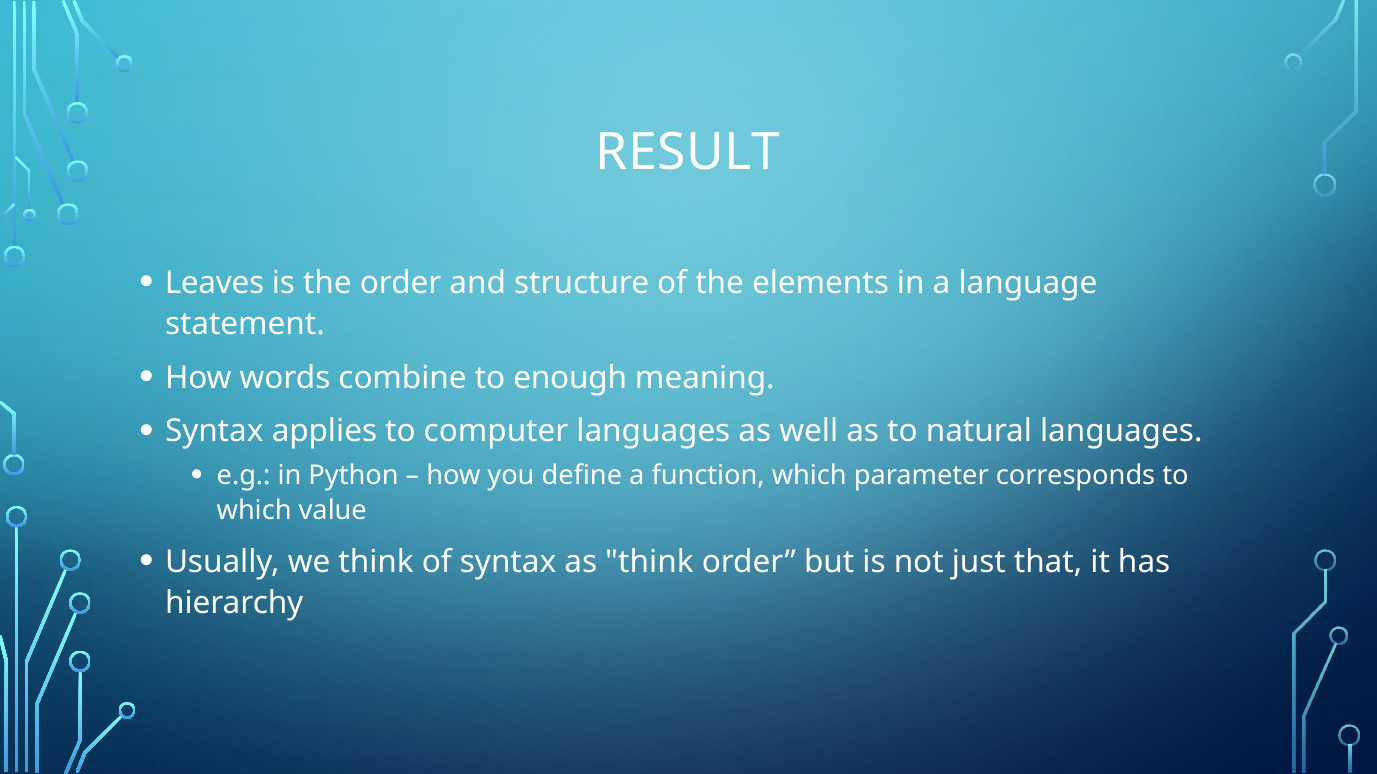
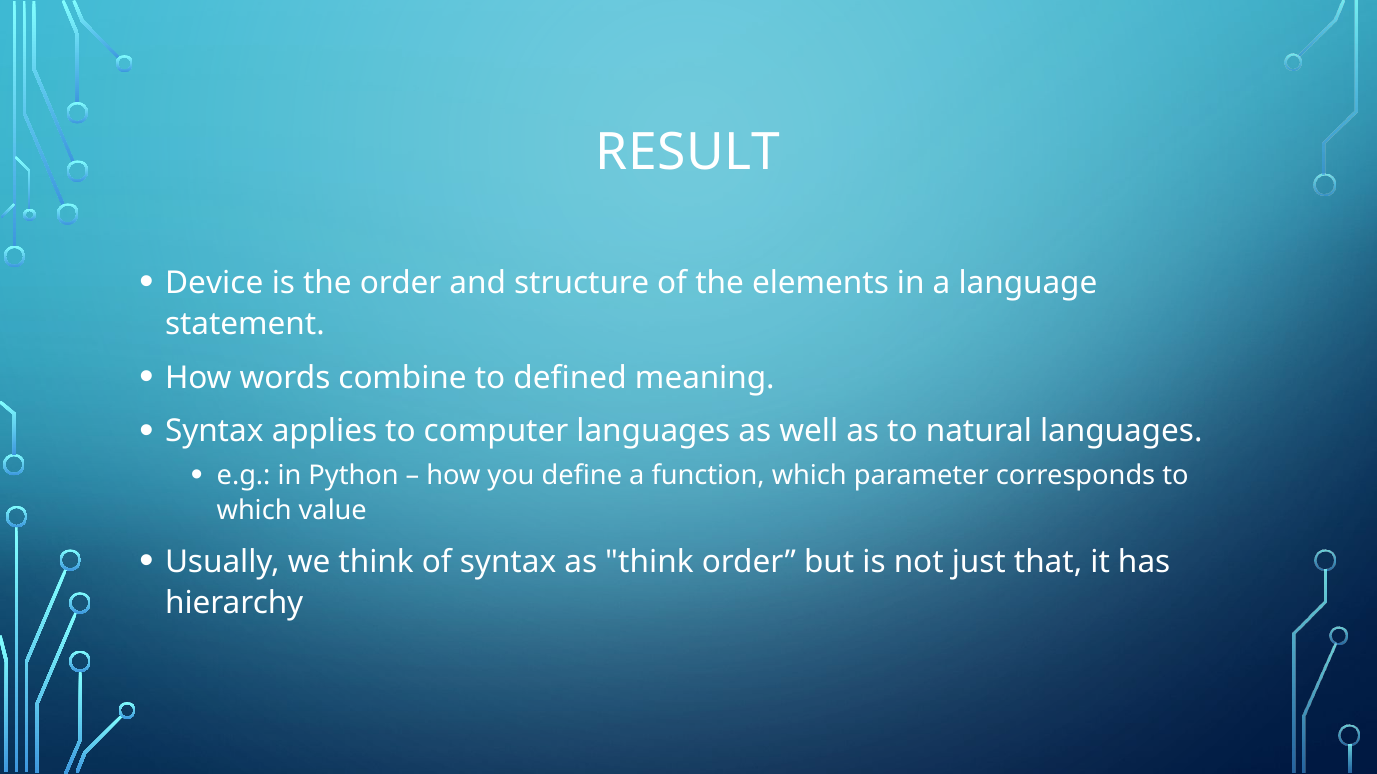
Leaves: Leaves -> Device
enough: enough -> defined
